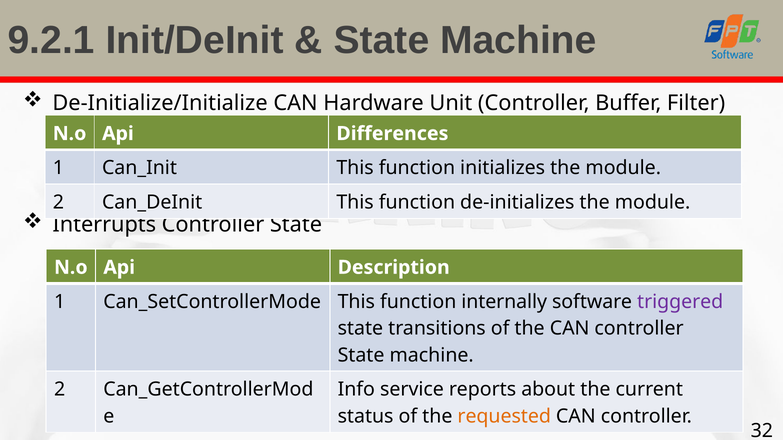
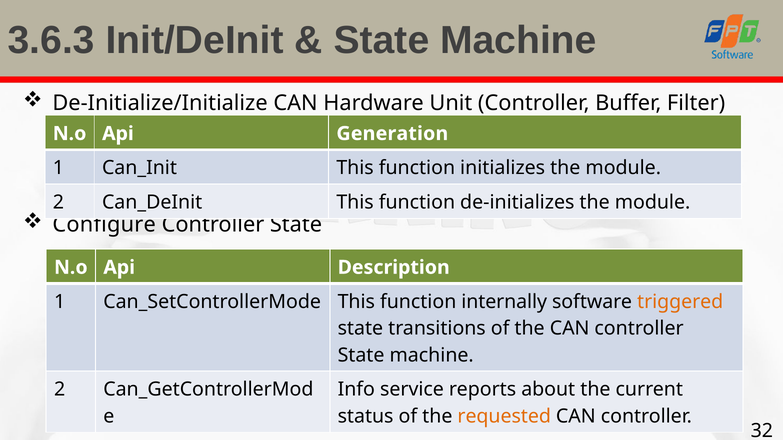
9.2.1: 9.2.1 -> 3.6.3
Differences: Differences -> Generation
Interrupts: Interrupts -> Configure
triggered colour: purple -> orange
